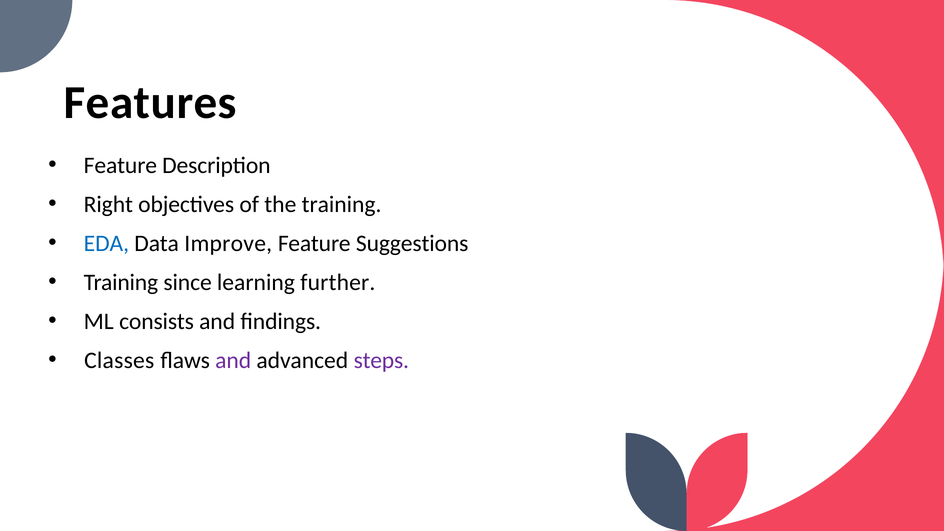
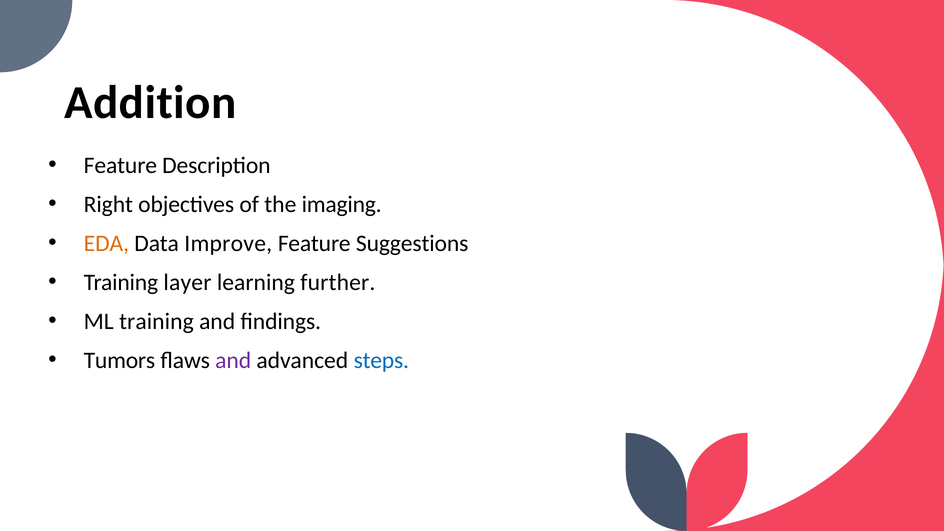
Features: Features -> Addition
the training: training -> imaging
EDA colour: blue -> orange
since: since -> layer
ML consists: consists -> training
Classes: Classes -> Tumors
steps colour: purple -> blue
